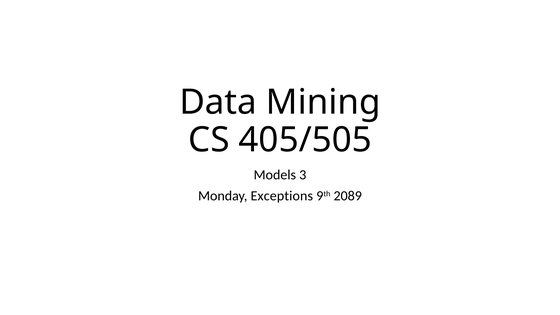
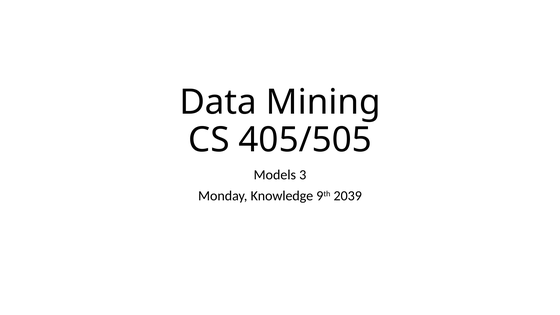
Exceptions: Exceptions -> Knowledge
2089: 2089 -> 2039
